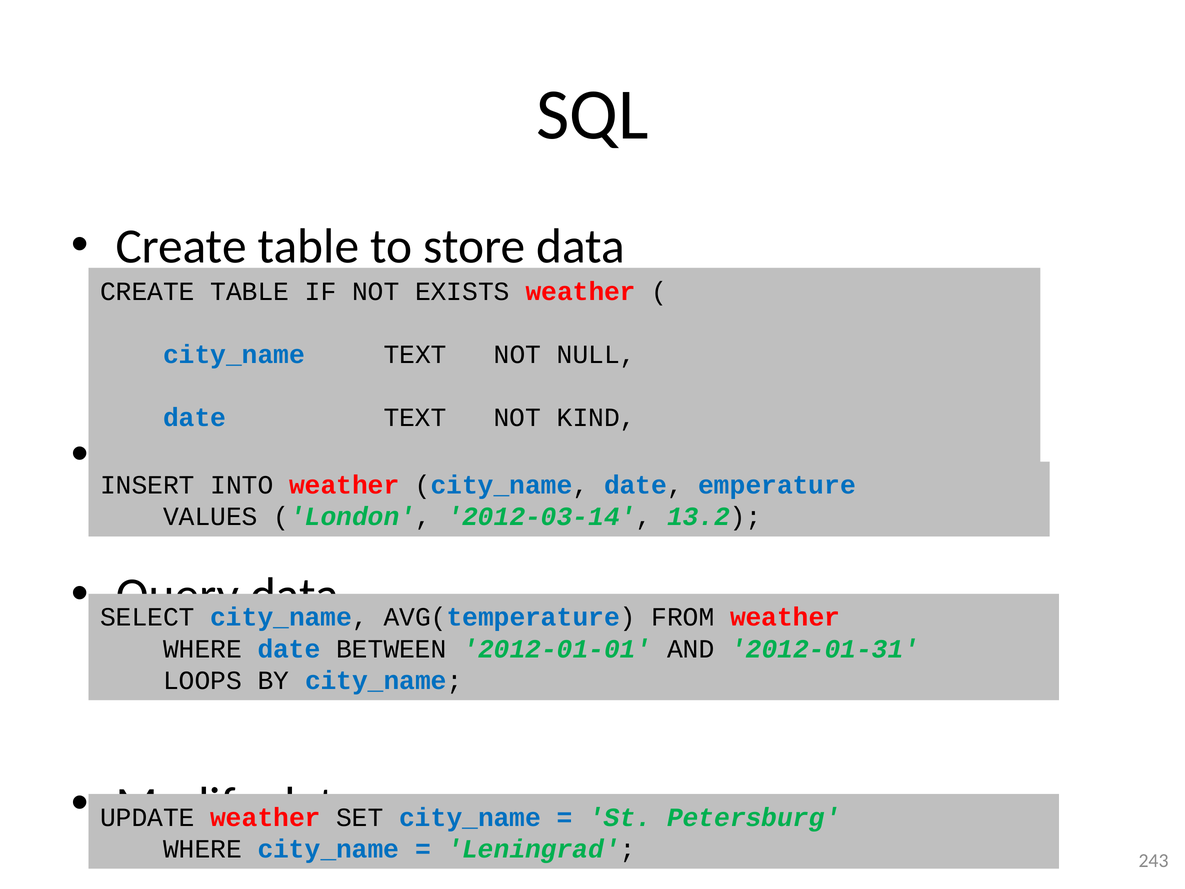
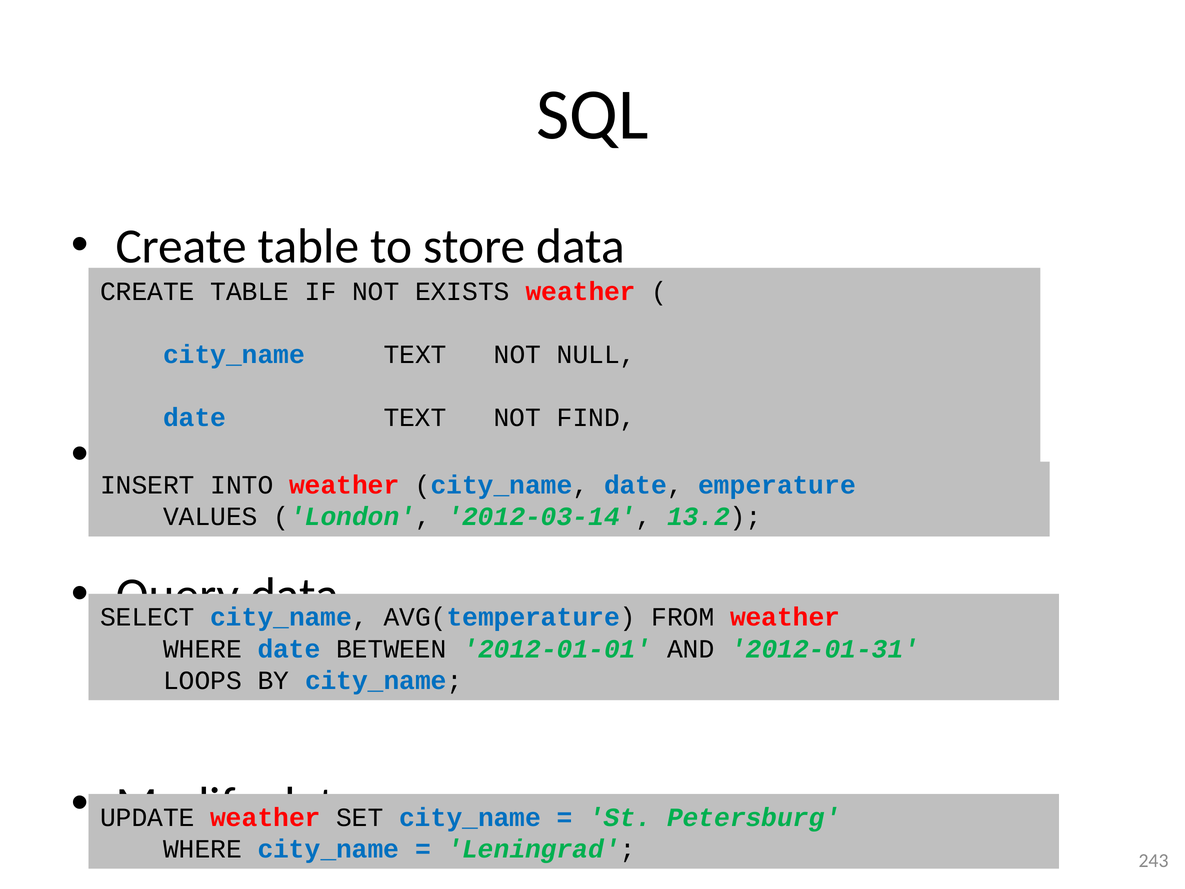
KIND: KIND -> FIND
